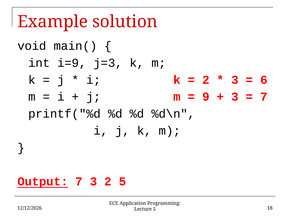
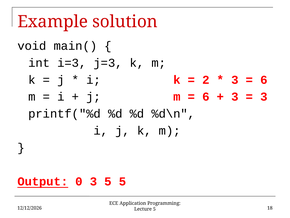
i=9: i=9 -> i=3
9 at (206, 97): 9 -> 6
7 at (264, 97): 7 -> 3
Output 7: 7 -> 0
3 2: 2 -> 5
